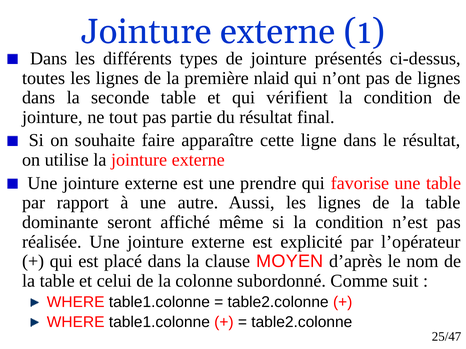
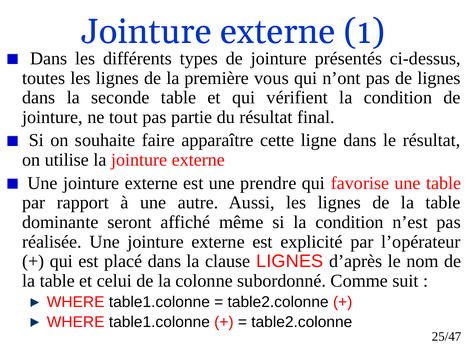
nlaid: nlaid -> vous
clause MOYEN: MOYEN -> LIGNES
